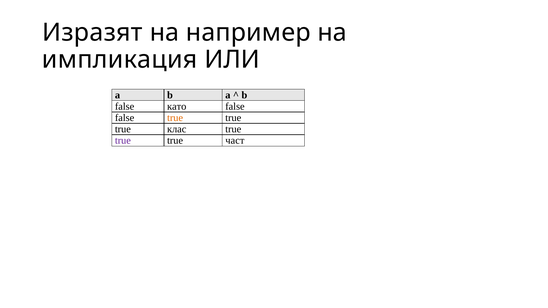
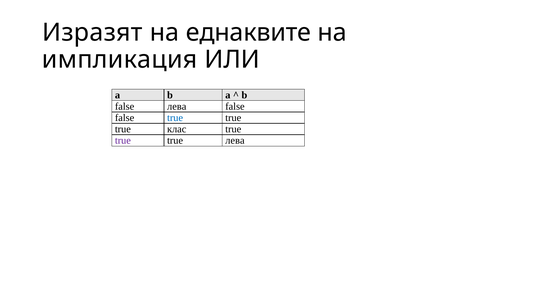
например: например -> еднаквите
false като: като -> лева
true at (175, 118) colour: orange -> blue
true част: част -> лева
